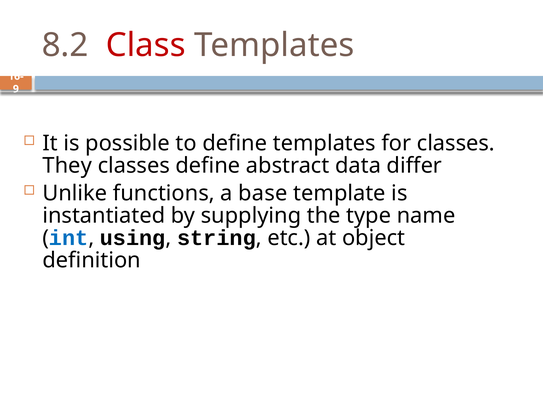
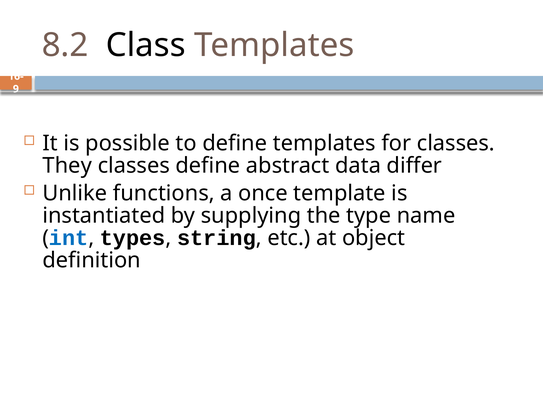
Class colour: red -> black
base: base -> once
using: using -> types
